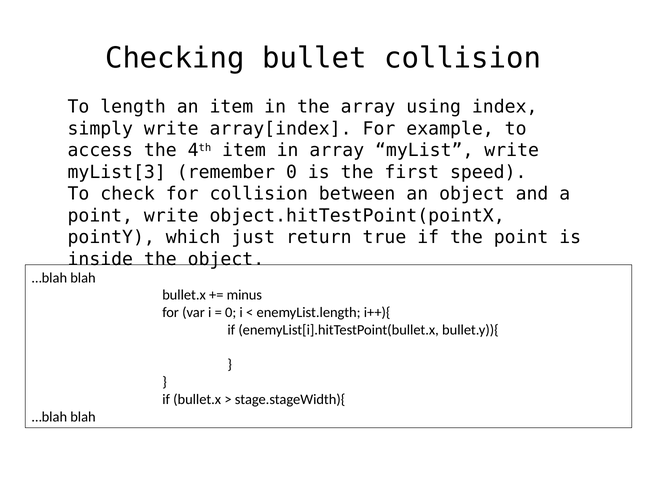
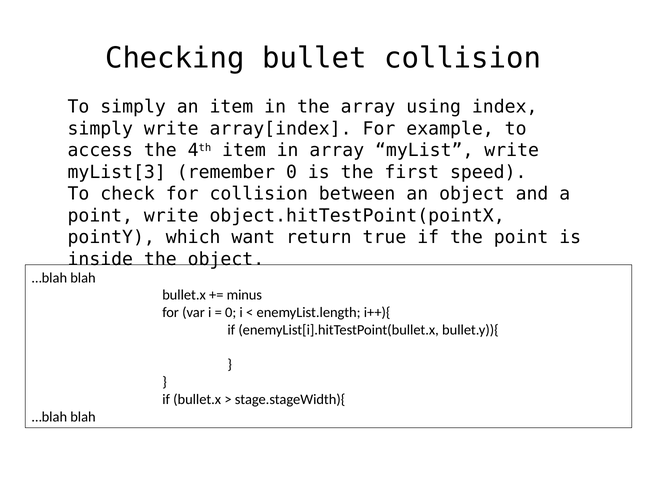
To length: length -> simply
just: just -> want
